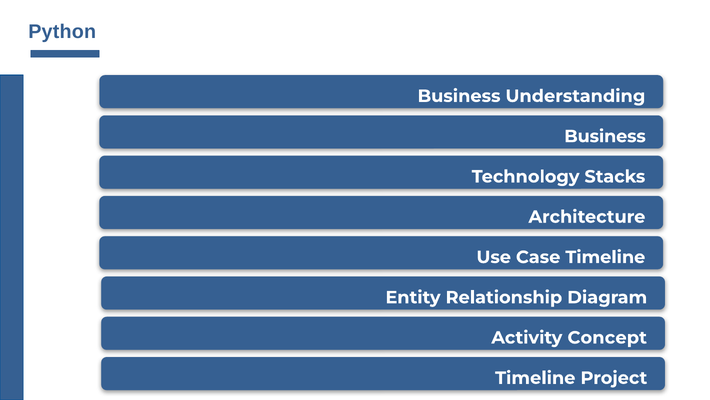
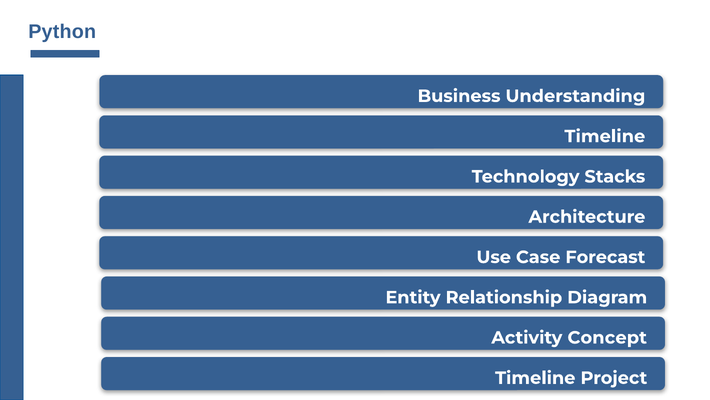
Business at (605, 136): Business -> Timeline
Case Timeline: Timeline -> Forecast
